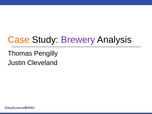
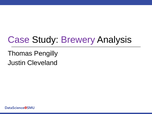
Case colour: orange -> purple
